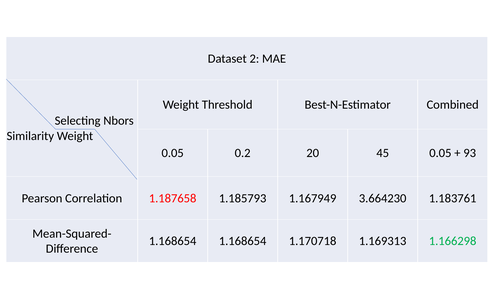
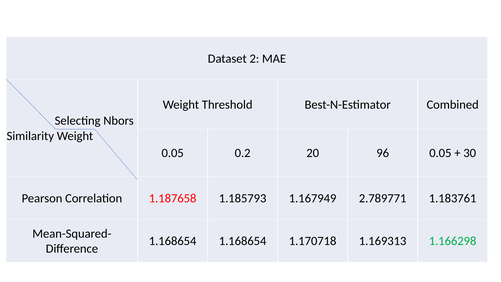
45: 45 -> 96
93: 93 -> 30
3.664230: 3.664230 -> 2.789771
